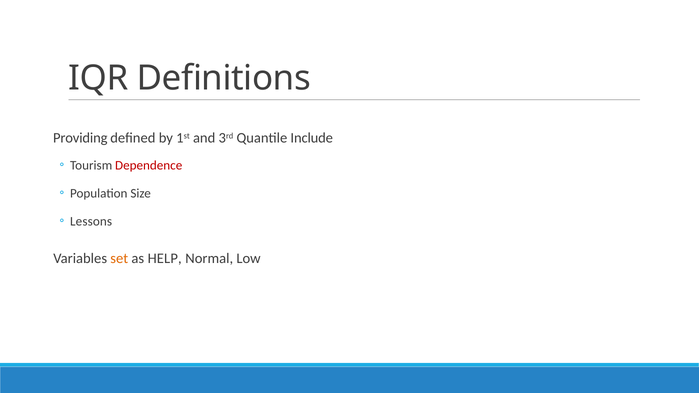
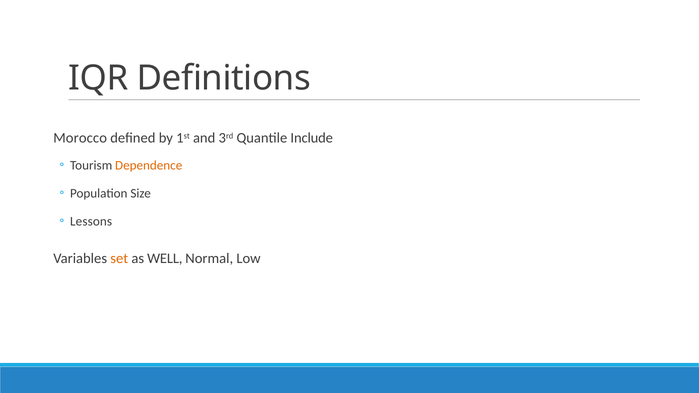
Providing: Providing -> Morocco
Dependence colour: red -> orange
HELP: HELP -> WELL
